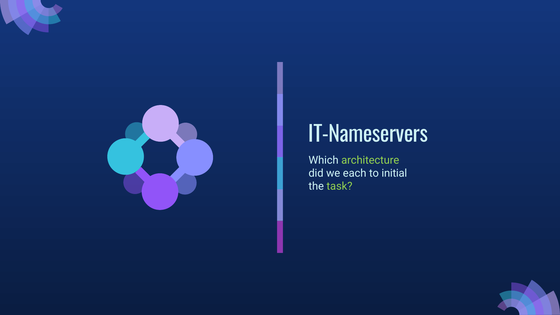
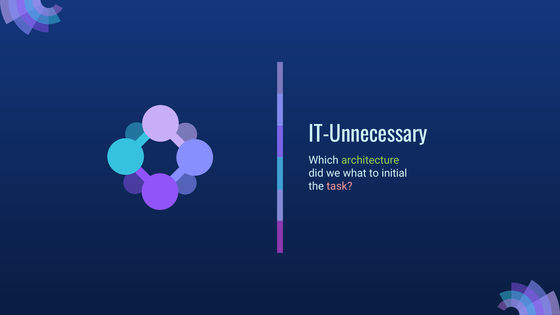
IT-Nameservers: IT-Nameservers -> IT-Unnecessary
each: each -> what
task colour: light green -> pink
